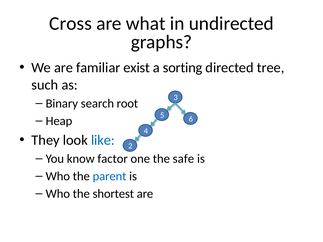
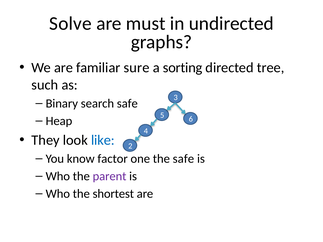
Cross: Cross -> Solve
what: what -> must
exist: exist -> sure
search root: root -> safe
parent colour: blue -> purple
